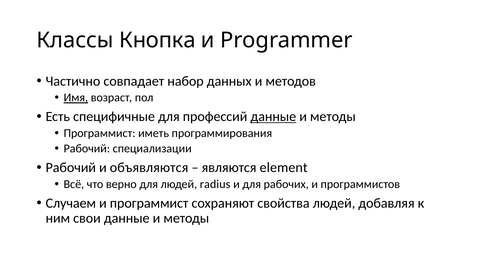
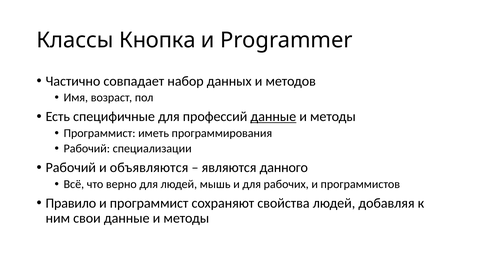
Имя underline: present -> none
element: element -> данного
radius: radius -> мышь
Случаем: Случаем -> Правило
